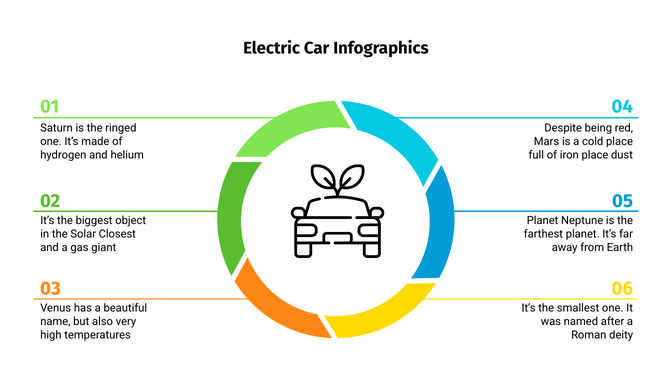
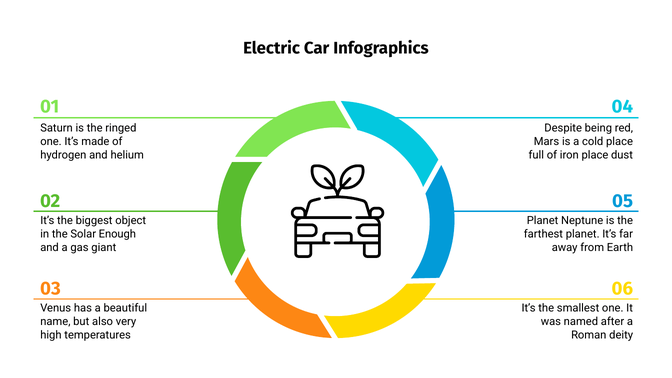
Closest: Closest -> Enough
